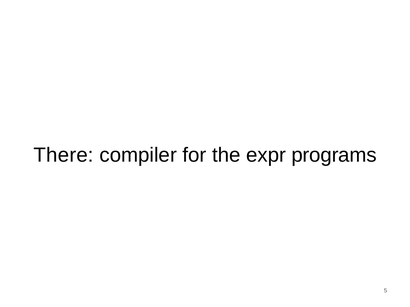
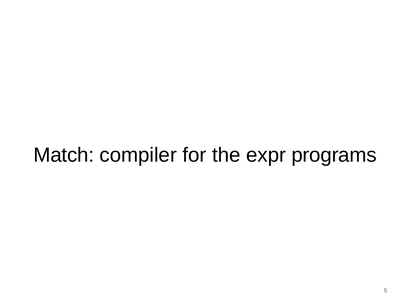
There: There -> Match
